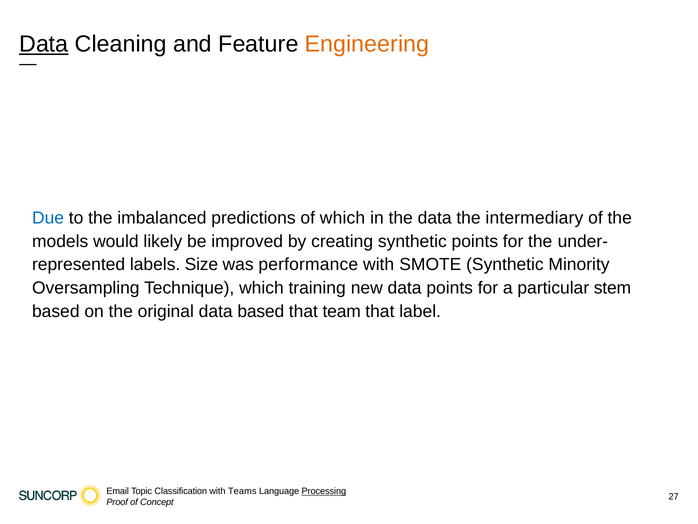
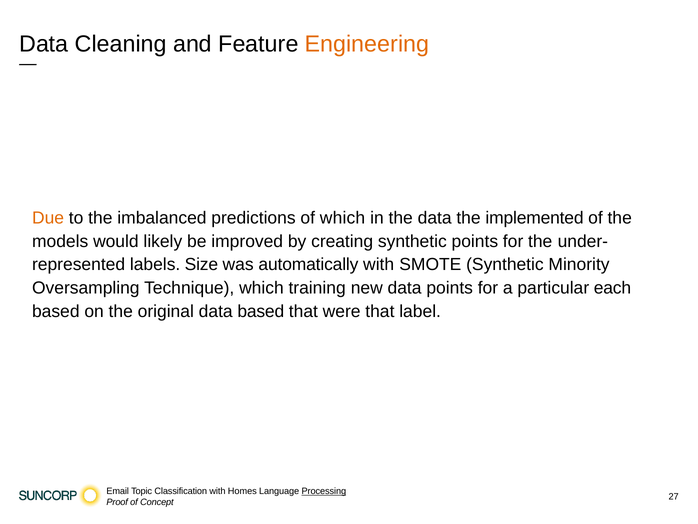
Data at (44, 44) underline: present -> none
Due colour: blue -> orange
intermediary: intermediary -> implemented
performance: performance -> automatically
stem: stem -> each
team: team -> were
Teams: Teams -> Homes
